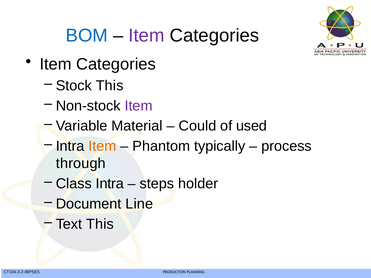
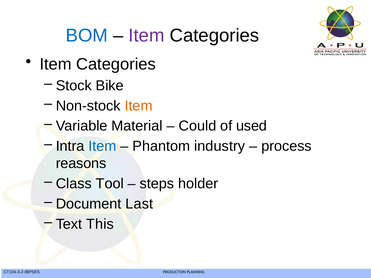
Stock This: This -> Bike
Item at (139, 106) colour: purple -> orange
Item at (103, 146) colour: orange -> blue
typically: typically -> industry
through: through -> reasons
Class Intra: Intra -> Tool
Line: Line -> Last
